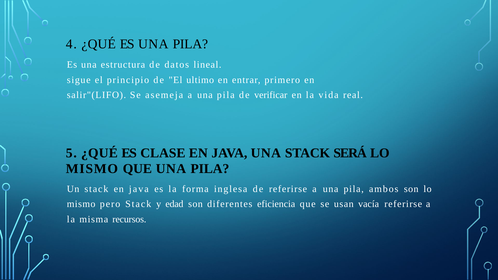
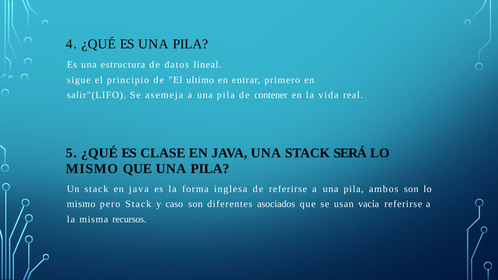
verificar: verificar -> contener
edad: edad -> caso
eficiencia: eficiencia -> asociados
